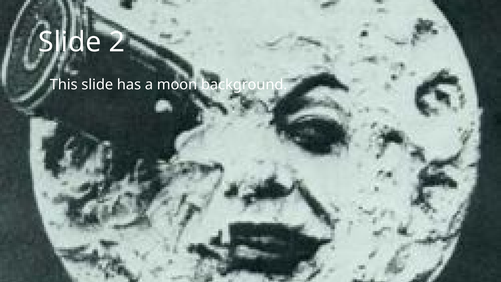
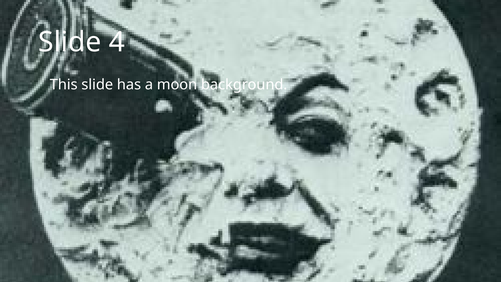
2: 2 -> 4
